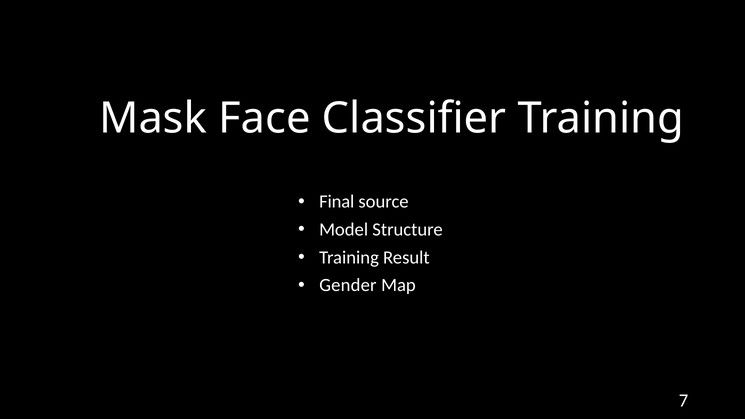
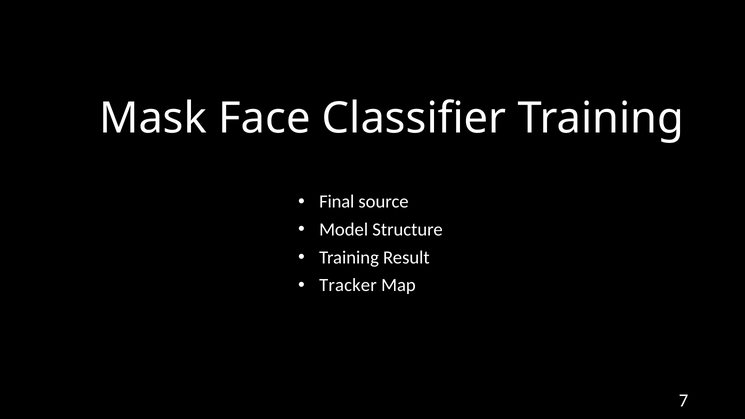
Gender: Gender -> Tracker
